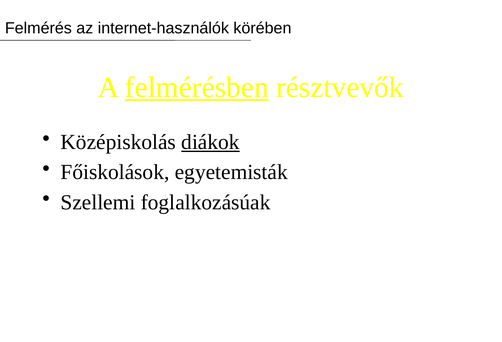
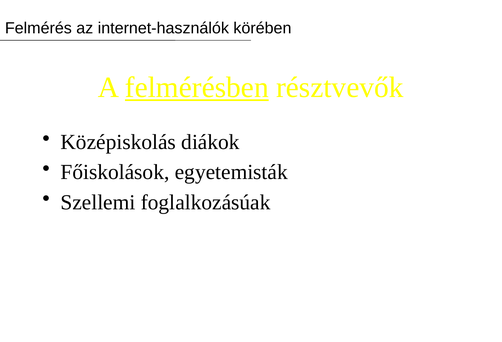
diákok underline: present -> none
